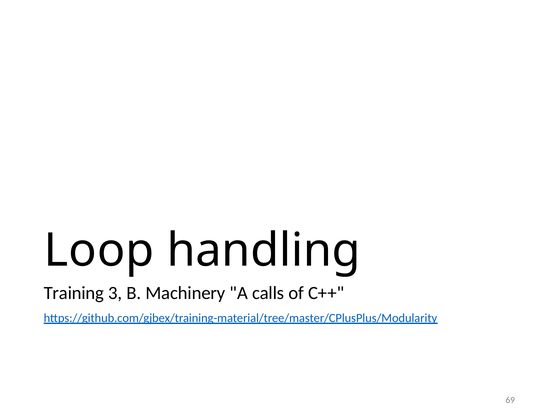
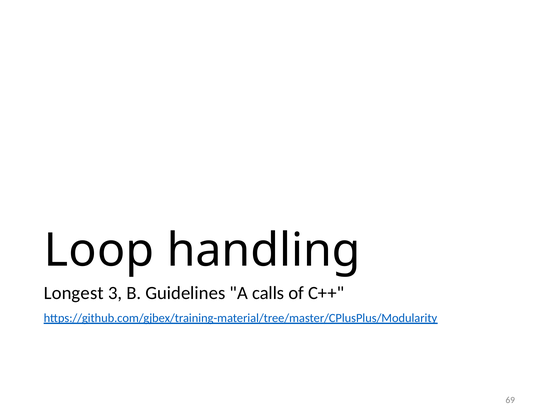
Training: Training -> Longest
Machinery: Machinery -> Guidelines
